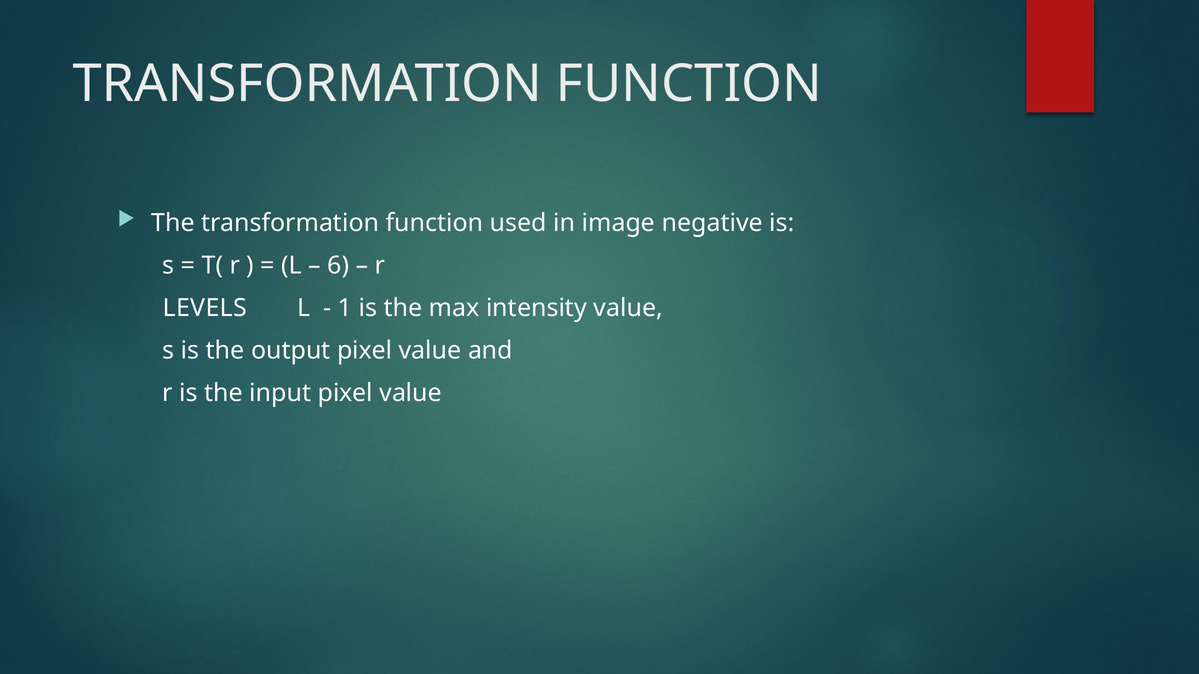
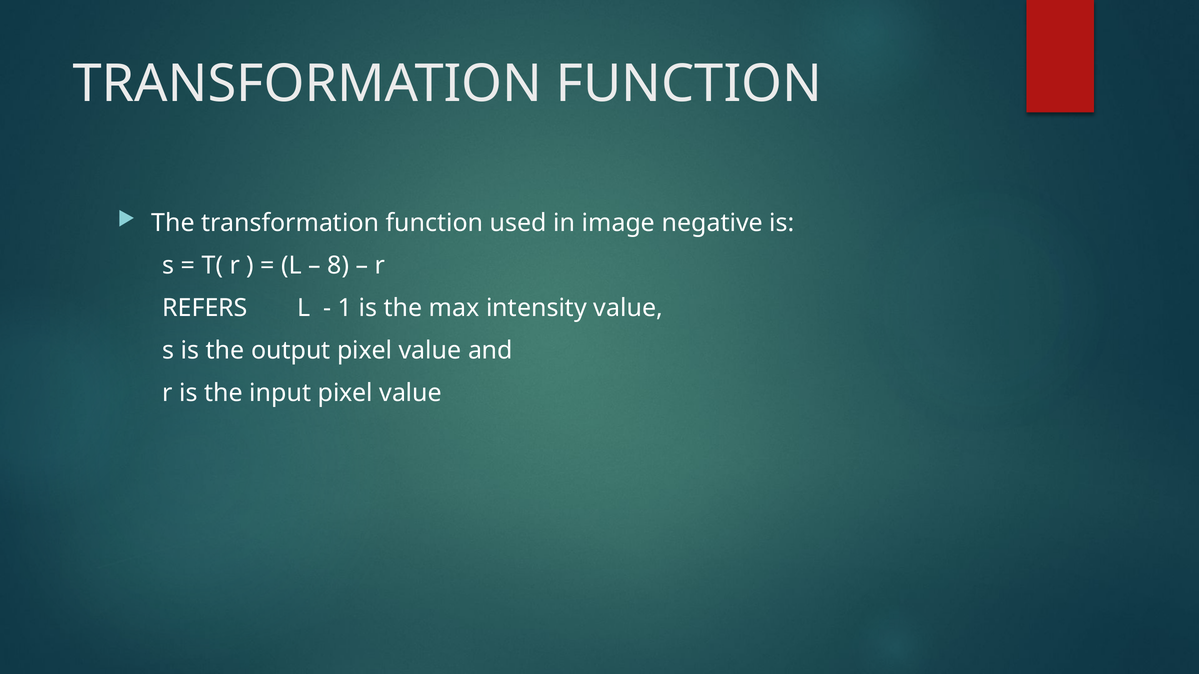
6: 6 -> 8
LEVELS: LEVELS -> REFERS
